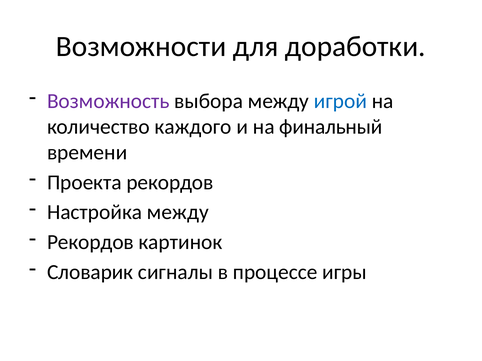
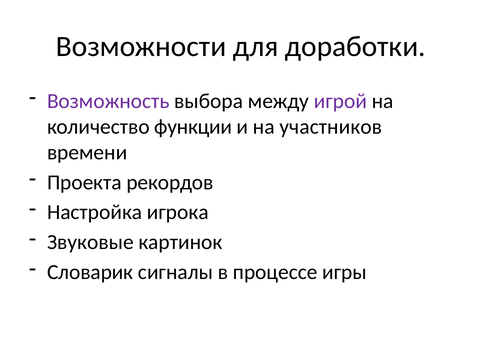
игрой colour: blue -> purple
каждого: каждого -> функции
финальный: финальный -> участников
Настройка между: между -> игрока
Рекордов at (90, 243): Рекордов -> Звуковые
